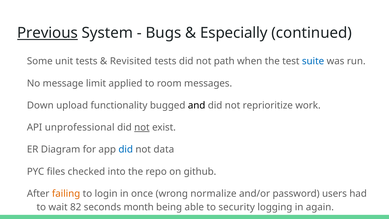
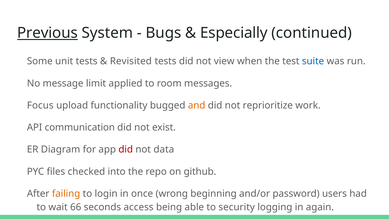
path: path -> view
Down: Down -> Focus
and at (197, 105) colour: black -> orange
API unprofessional: unprofessional -> communication
not at (142, 127) underline: present -> none
did at (126, 149) colour: blue -> red
normalize: normalize -> beginning
82: 82 -> 66
month: month -> access
